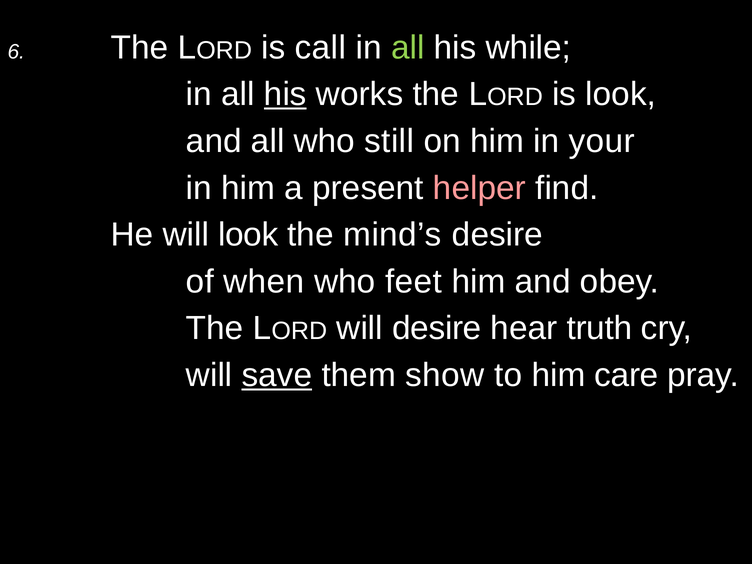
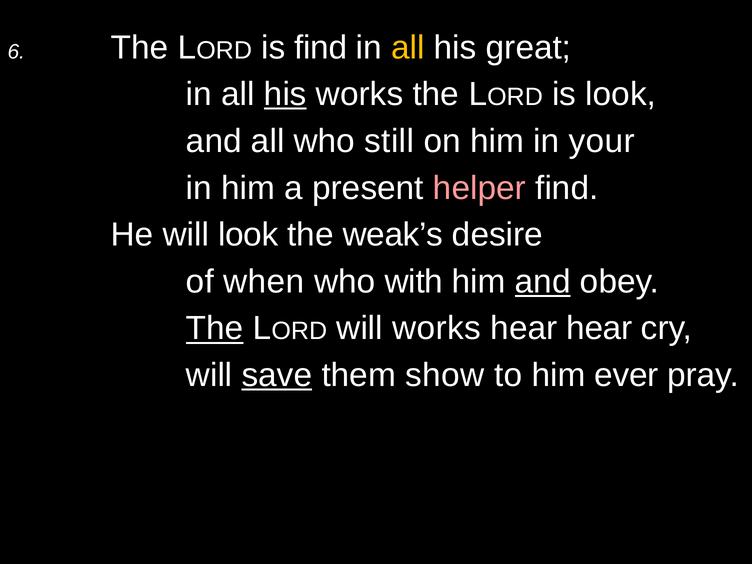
is call: call -> find
all at (408, 48) colour: light green -> yellow
while: while -> great
mind’s: mind’s -> weak’s
feet: feet -> with
and at (543, 282) underline: none -> present
The at (215, 328) underline: none -> present
will desire: desire -> works
hear truth: truth -> hear
care: care -> ever
